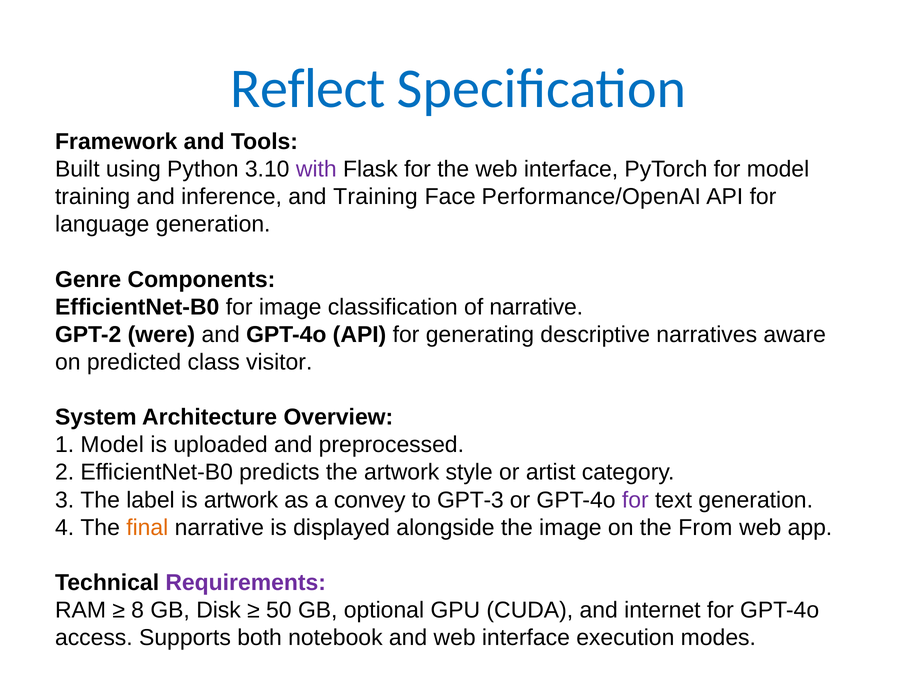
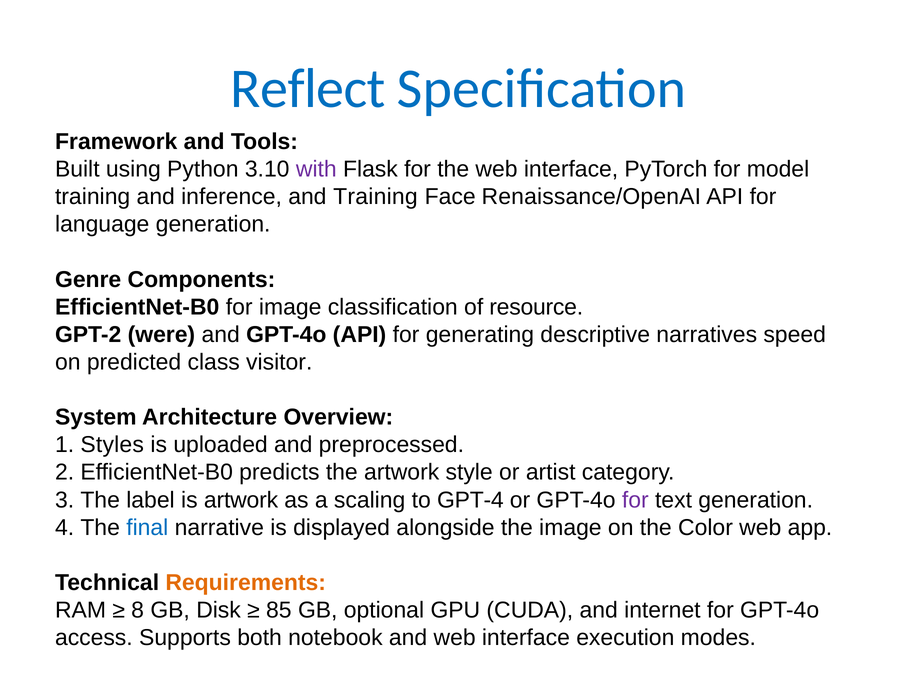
Performance/OpenAI: Performance/OpenAI -> Renaissance/OpenAI
of narrative: narrative -> resource
aware: aware -> speed
Model at (112, 444): Model -> Styles
convey: convey -> scaling
GPT-3: GPT-3 -> GPT-4
final colour: orange -> blue
From: From -> Color
Requirements colour: purple -> orange
50: 50 -> 85
